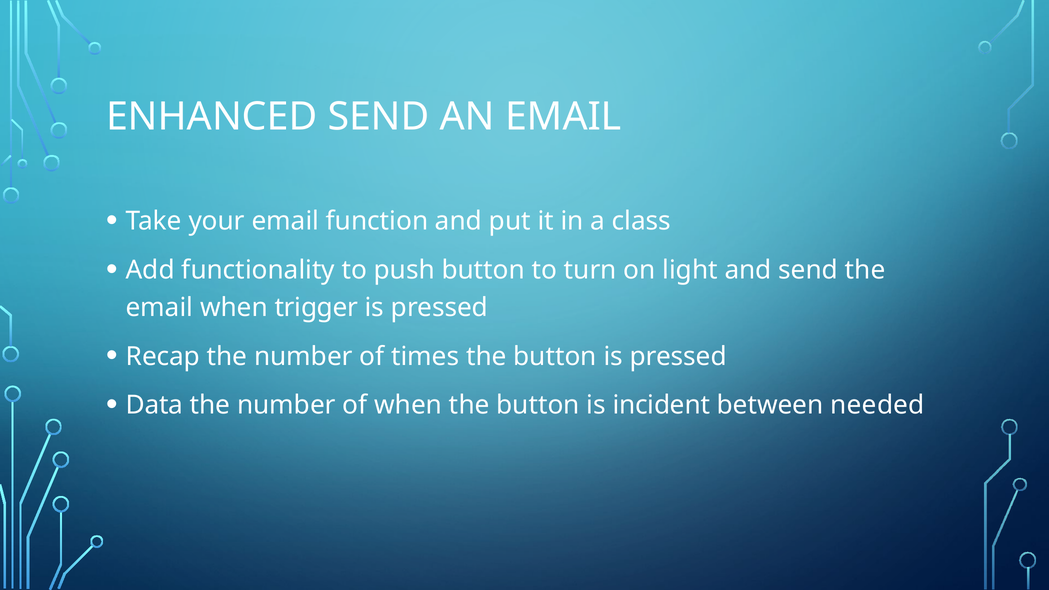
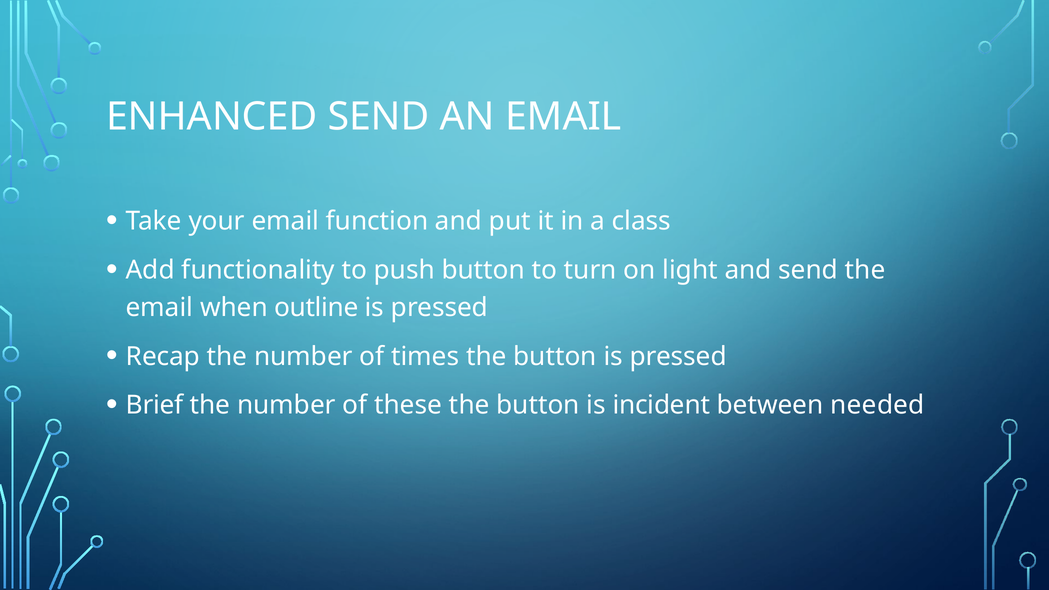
trigger: trigger -> outline
Data: Data -> Brief
of when: when -> these
